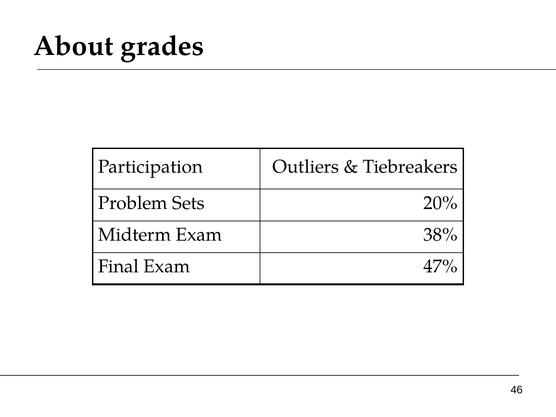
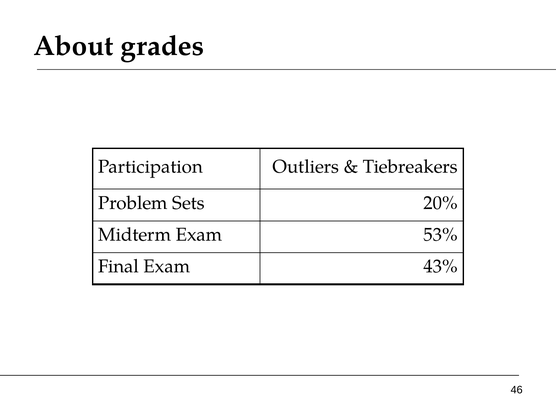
38%: 38% -> 53%
47%: 47% -> 43%
